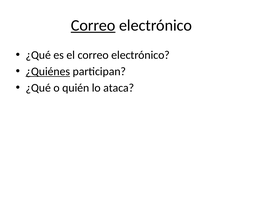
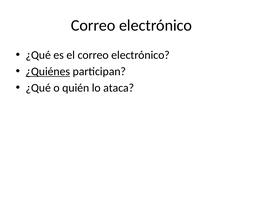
Correo at (93, 25) underline: present -> none
